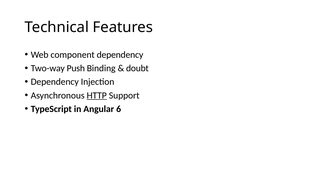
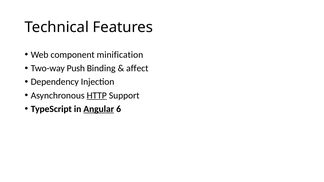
component dependency: dependency -> minification
doubt: doubt -> affect
Angular underline: none -> present
